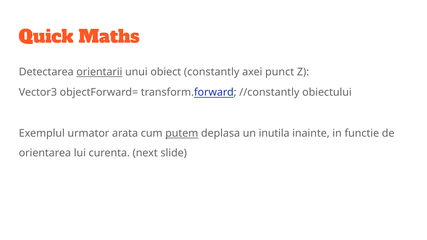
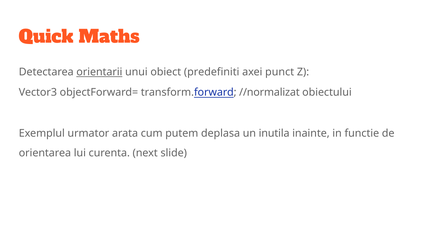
constantly: constantly -> predefiniti
//constantly: //constantly -> //normalizat
putem underline: present -> none
